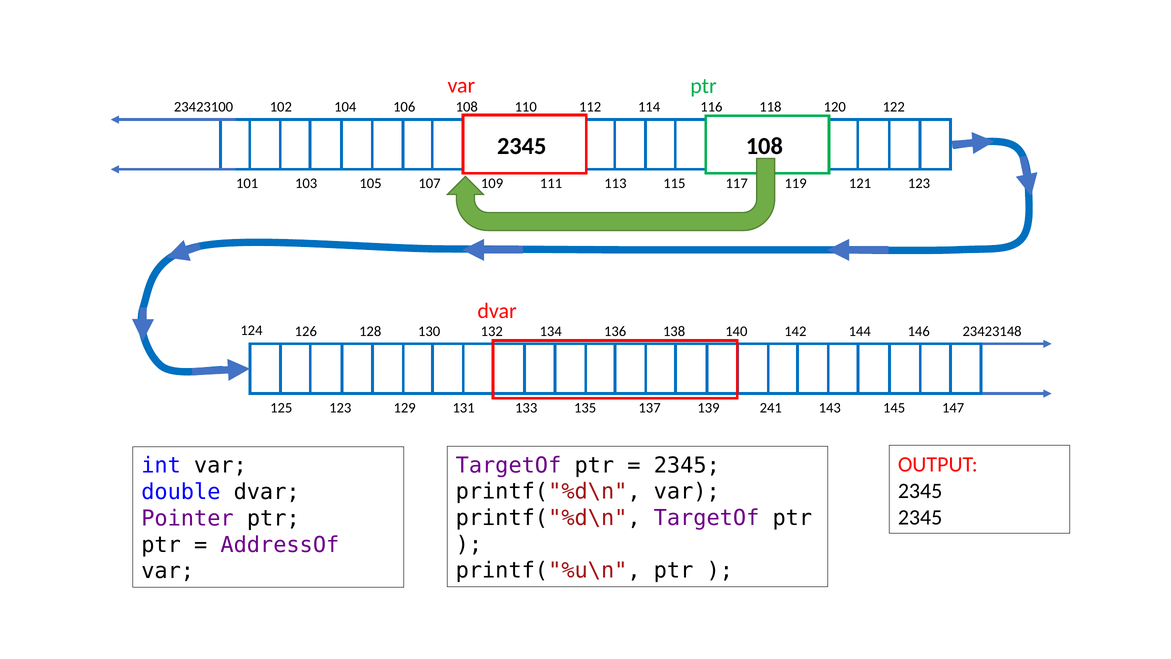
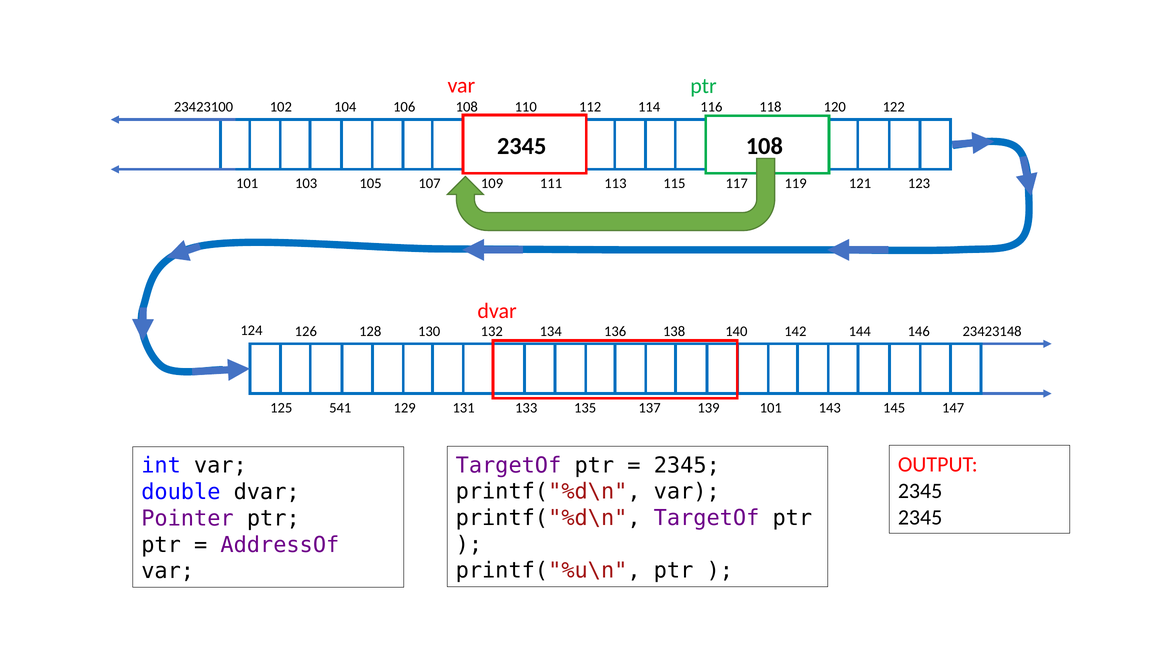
125 123: 123 -> 541
139 241: 241 -> 101
